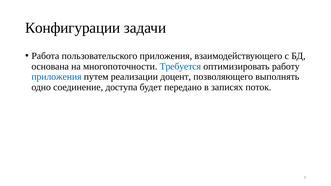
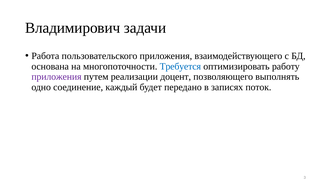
Конфигурации: Конфигурации -> Владимирович
приложения at (56, 77) colour: blue -> purple
доступа: доступа -> каждый
